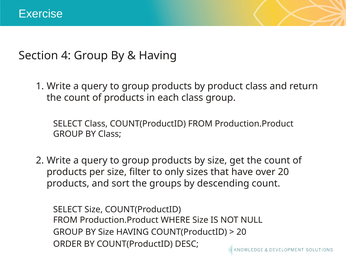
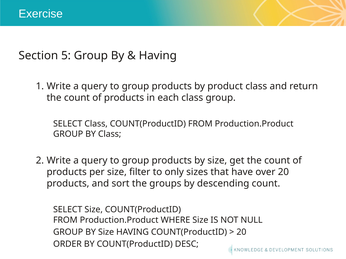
4: 4 -> 5
